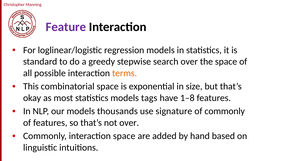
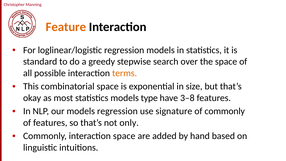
Feature colour: purple -> orange
tags: tags -> type
1–8: 1–8 -> 3–8
models thousands: thousands -> regression
not over: over -> only
